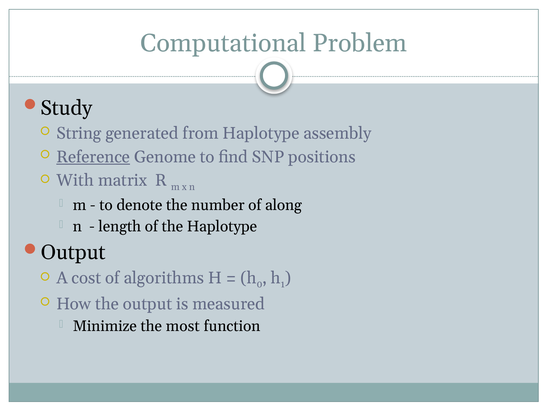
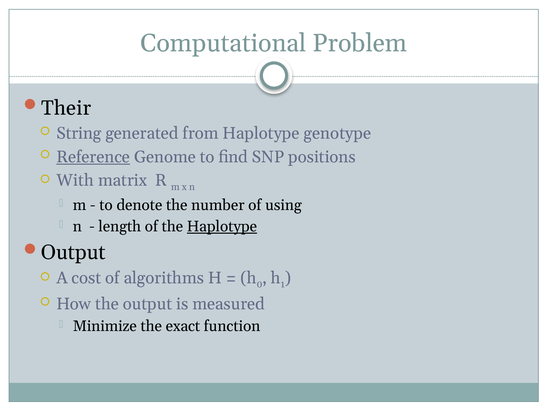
Study: Study -> Their
assembly: assembly -> genotype
along: along -> using
Haplotype at (222, 227) underline: none -> present
most: most -> exact
